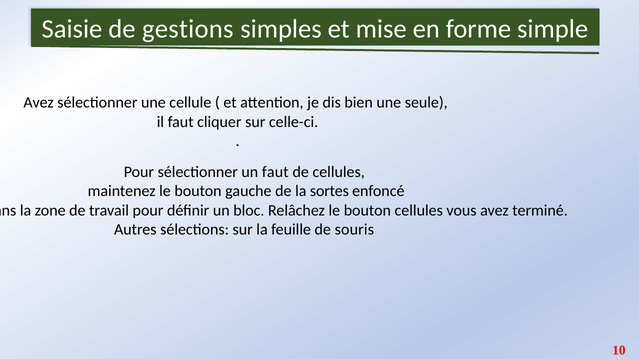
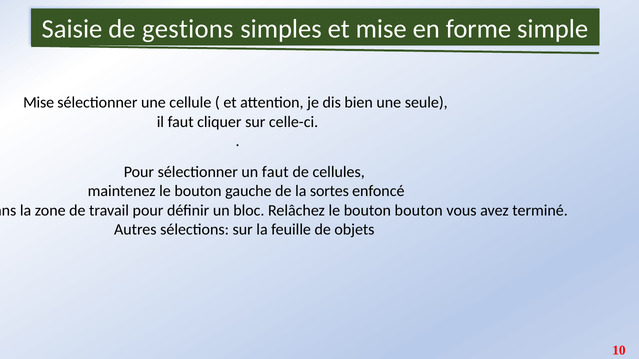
Avez at (39, 103): Avez -> Mise
bouton cellules: cellules -> bouton
souris: souris -> objets
